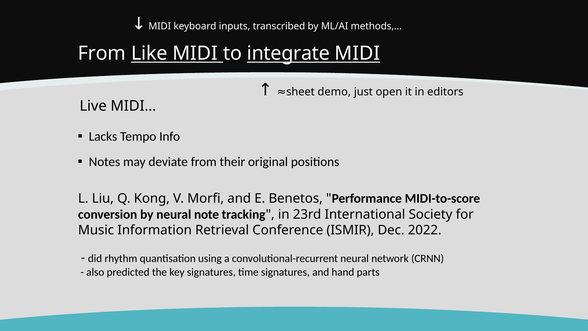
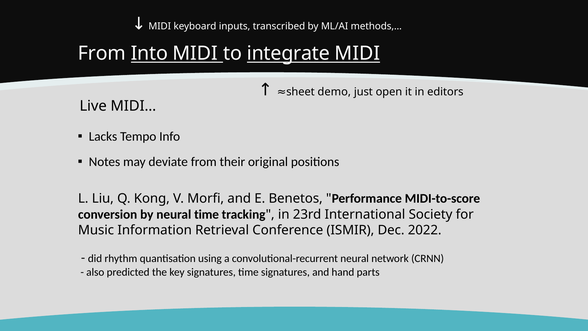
Like: Like -> Into
neural note: note -> time
